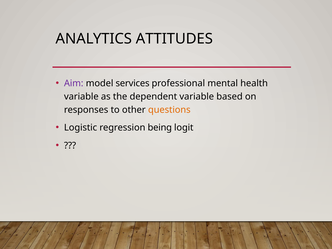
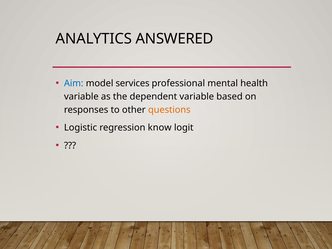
ATTITUDES: ATTITUDES -> ANSWERED
Aim colour: purple -> blue
being: being -> know
